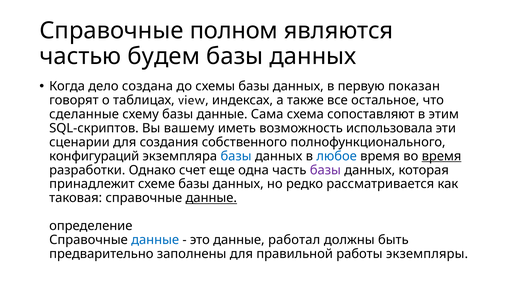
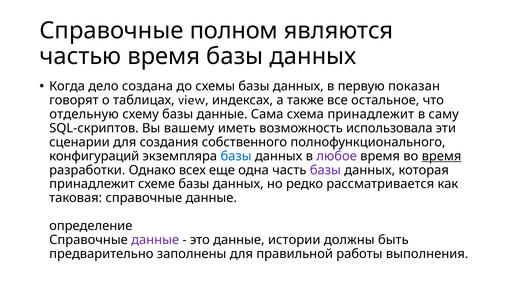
частью будем: будем -> время
сделанные: сделанные -> отдельную
схема сопоставляют: сопоставляют -> принадлежит
этим: этим -> саму
любое colour: blue -> purple
счет: счет -> всех
данные at (211, 198) underline: present -> none
данные at (155, 240) colour: blue -> purple
работал: работал -> истории
экземпляры: экземпляры -> выполнения
